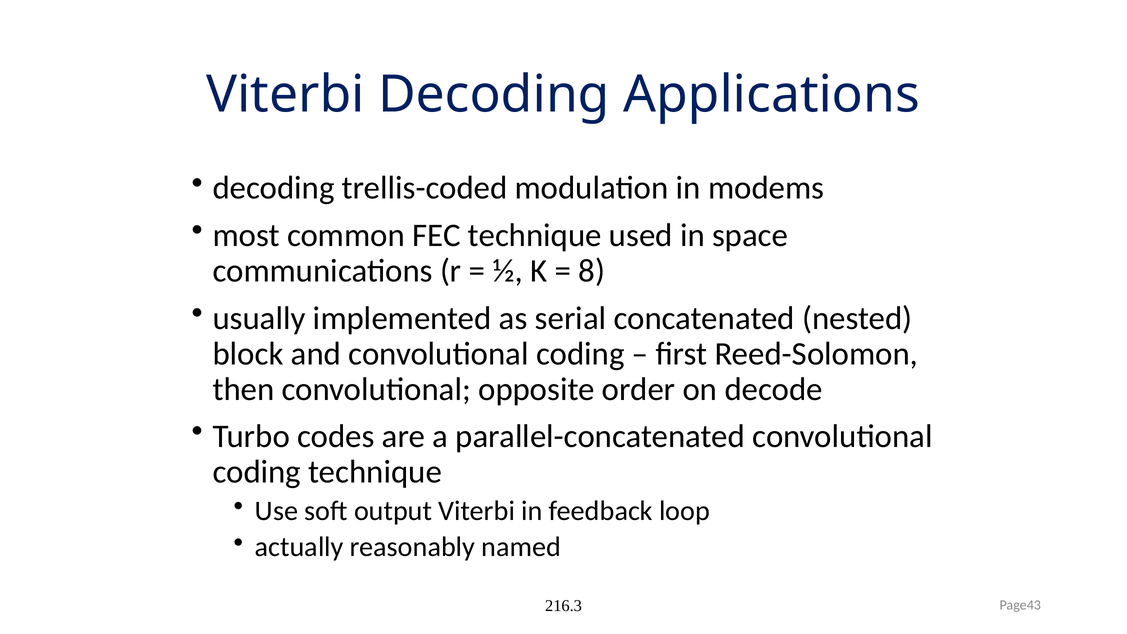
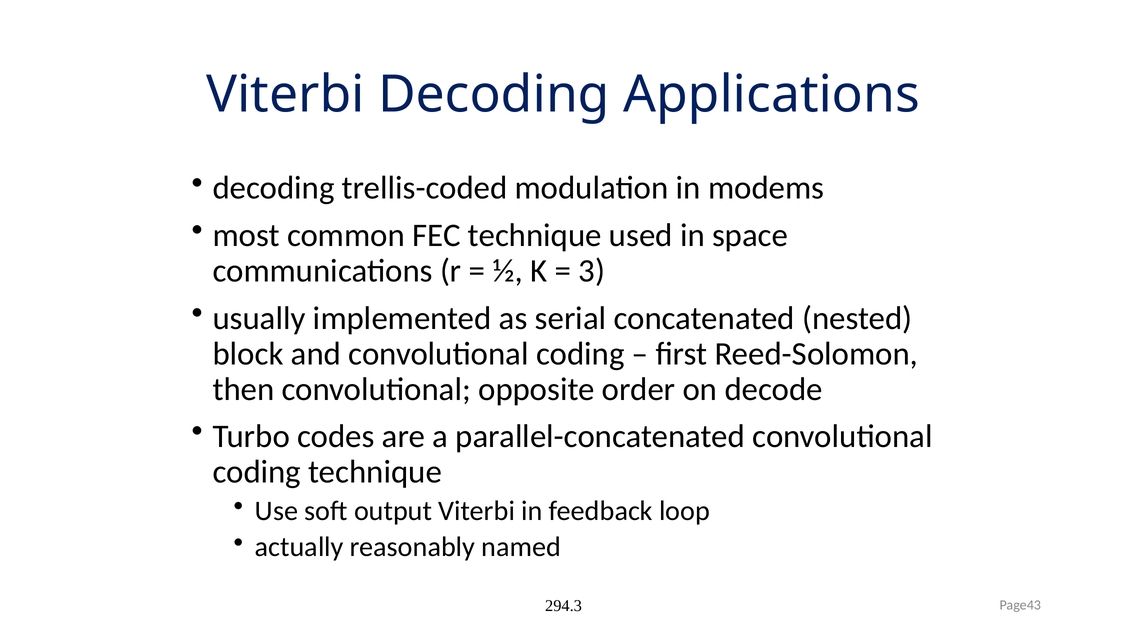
8: 8 -> 3
216.3: 216.3 -> 294.3
